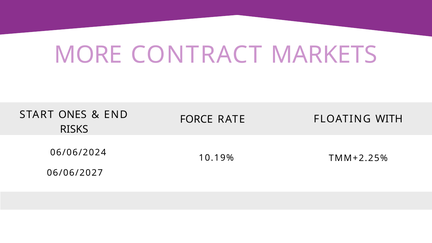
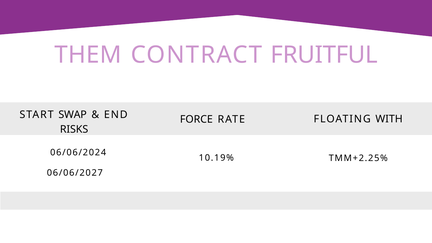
MORE: MORE -> THEM
MARKETS: MARKETS -> FRUITFUL
ONES: ONES -> SWAP
